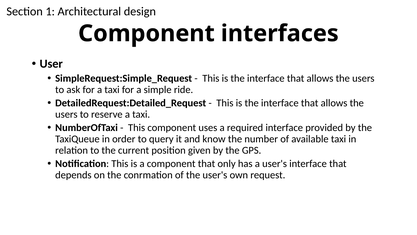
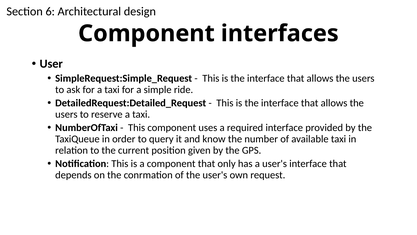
1: 1 -> 6
